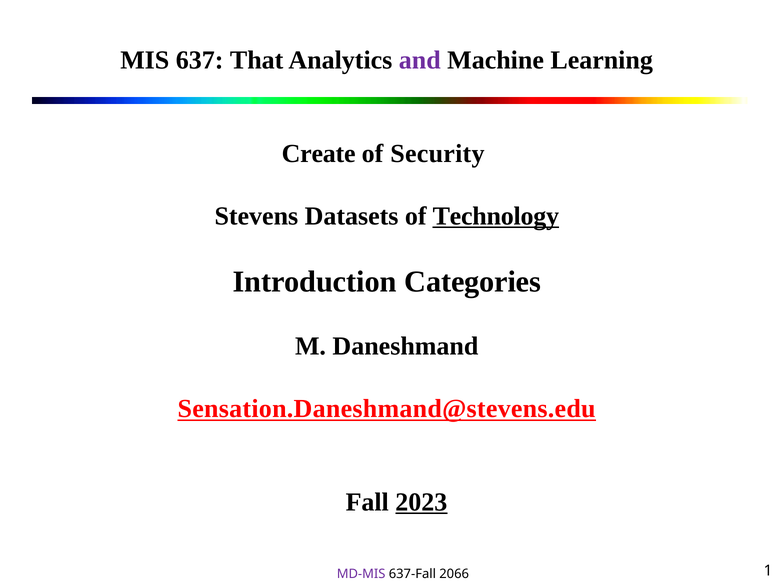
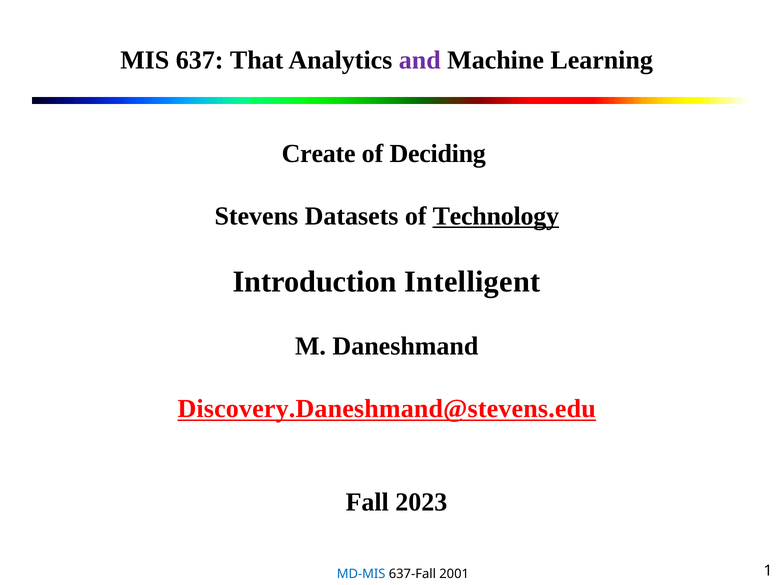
Security: Security -> Deciding
Categories: Categories -> Intelligent
Sensation.Daneshmand@stevens.edu: Sensation.Daneshmand@stevens.edu -> Discovery.Daneshmand@stevens.edu
2023 underline: present -> none
MD-MIS colour: purple -> blue
2066: 2066 -> 2001
